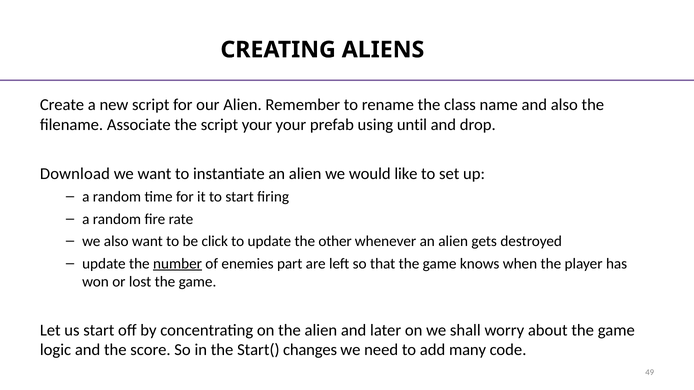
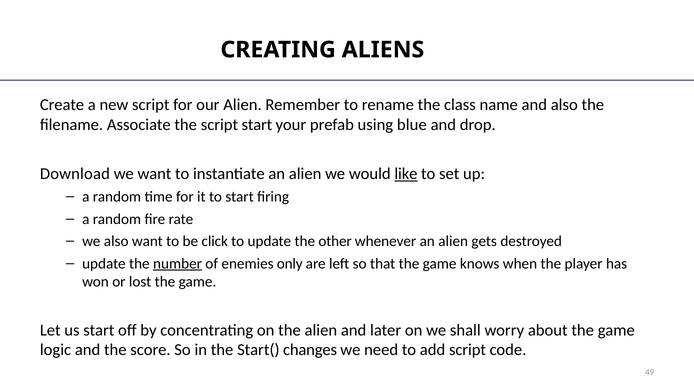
script your: your -> start
until: until -> blue
like underline: none -> present
part: part -> only
add many: many -> script
